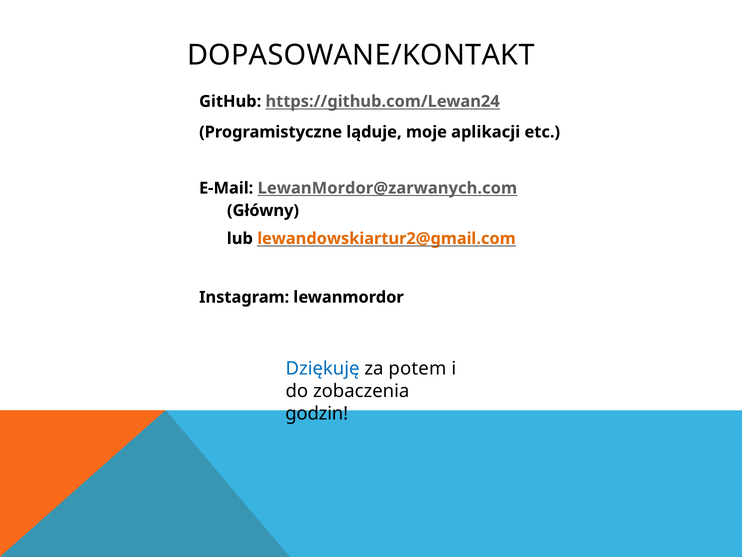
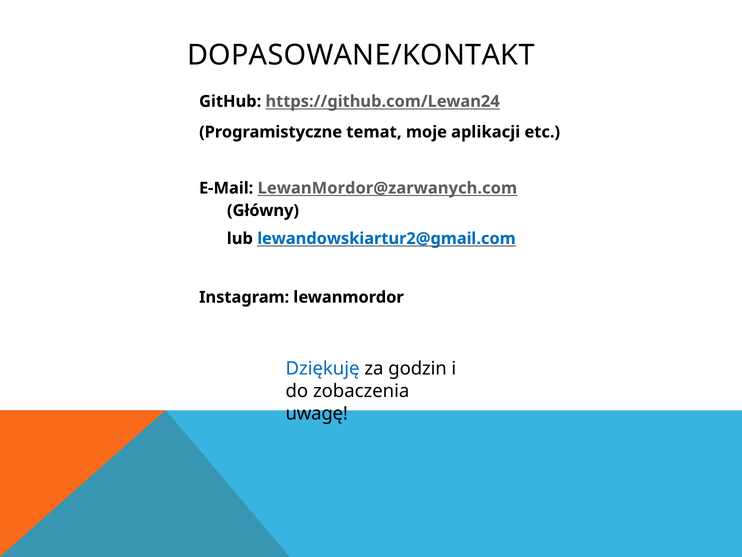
ląduje: ląduje -> temat
lewandowskiartur2@gmail.com colour: orange -> blue
potem: potem -> godzin
godzin: godzin -> uwagę
